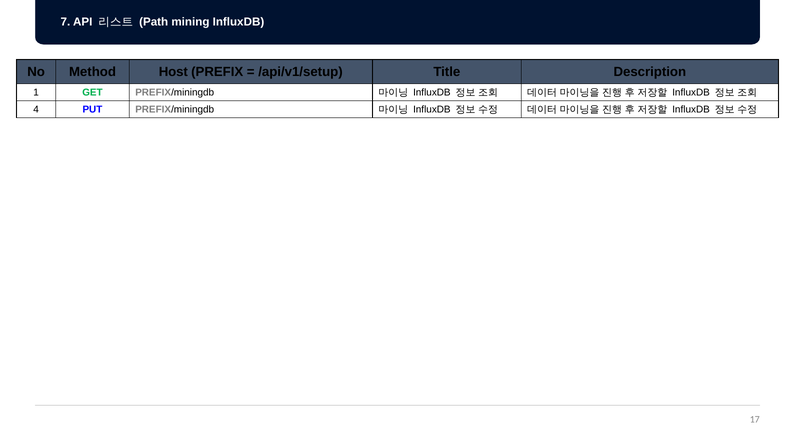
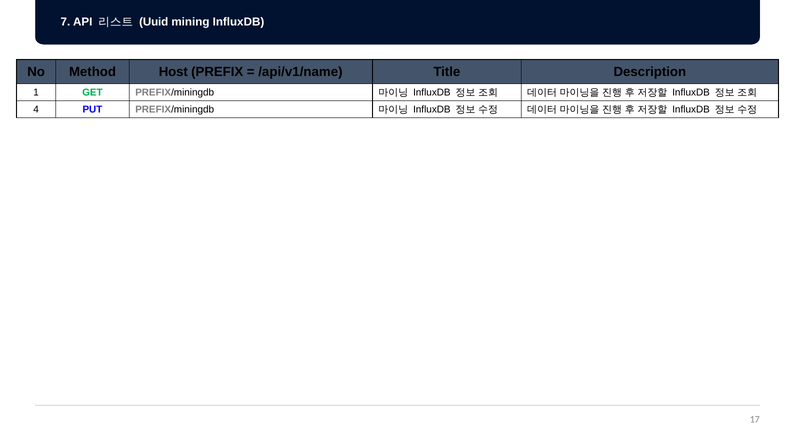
Path: Path -> Uuid
/api/v1/setup: /api/v1/setup -> /api/v1/name
